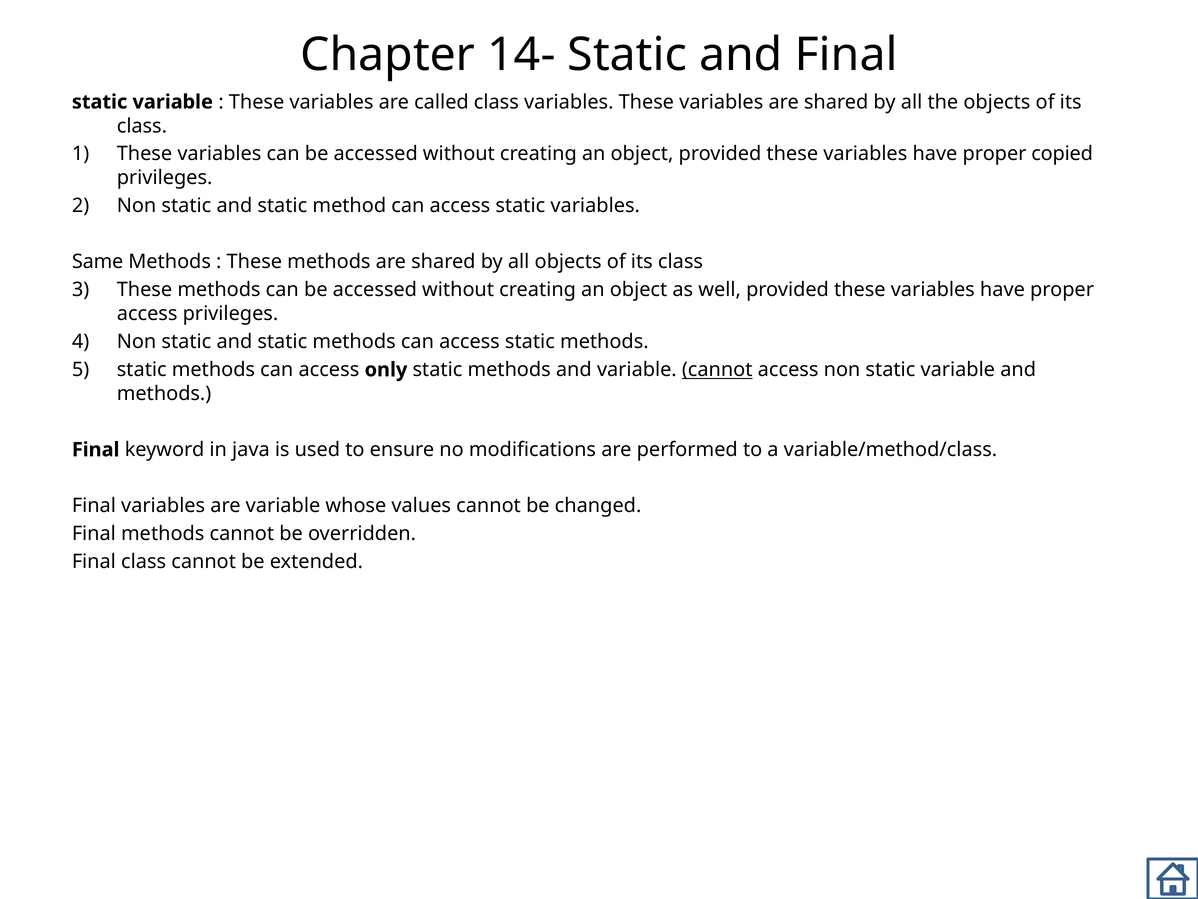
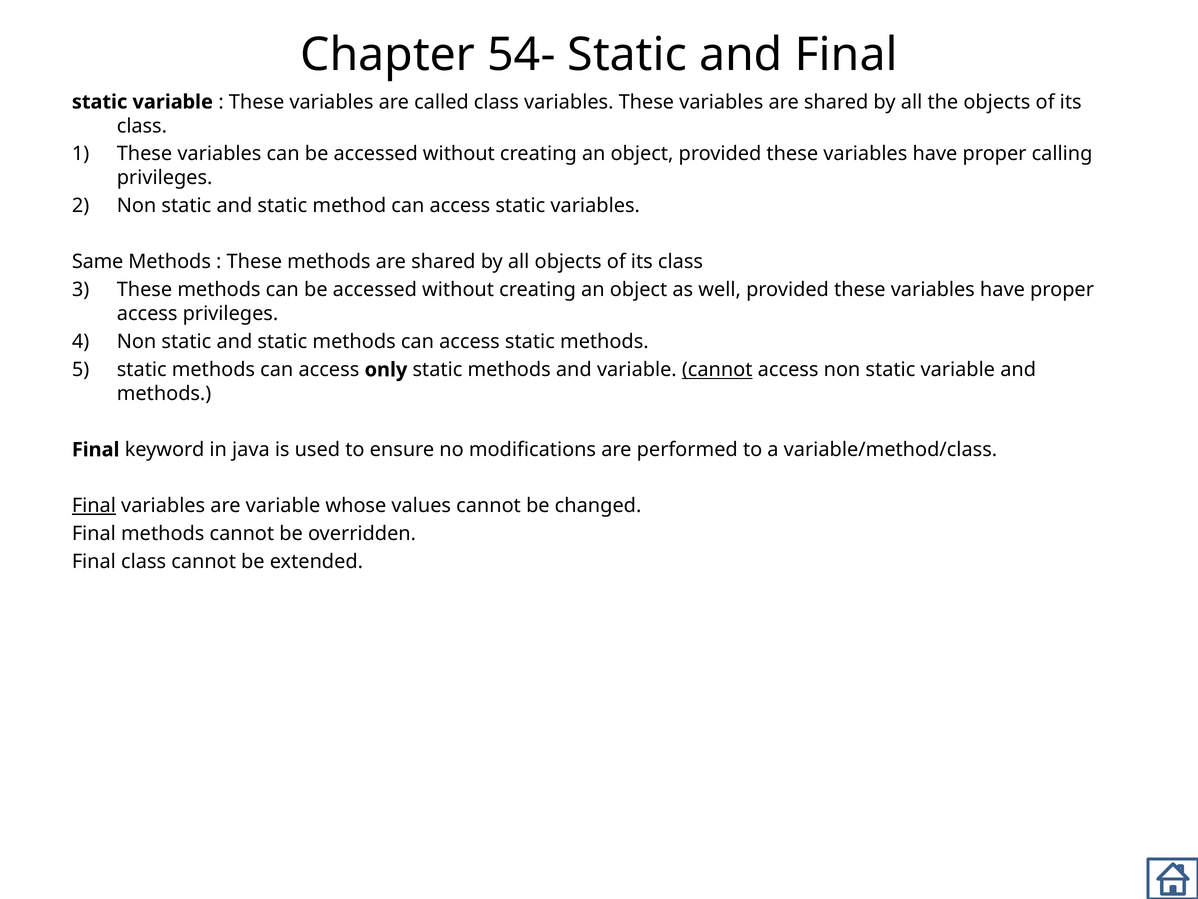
14-: 14- -> 54-
copied: copied -> calling
Final at (94, 505) underline: none -> present
